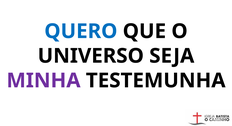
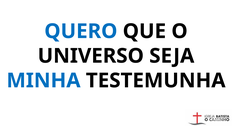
MINHA colour: purple -> blue
